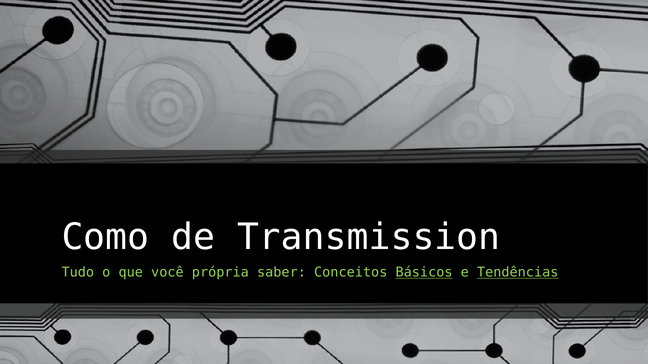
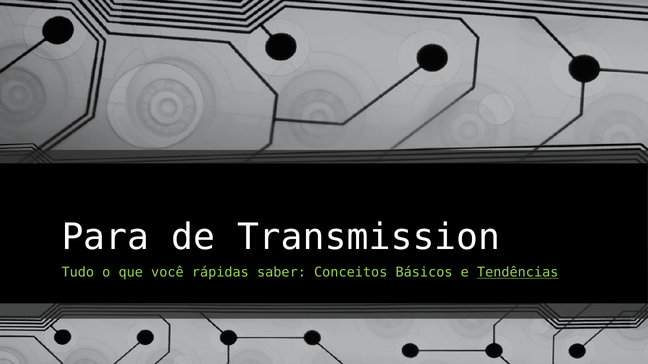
Como: Como -> Para
própria: própria -> rápidas
Básicos underline: present -> none
